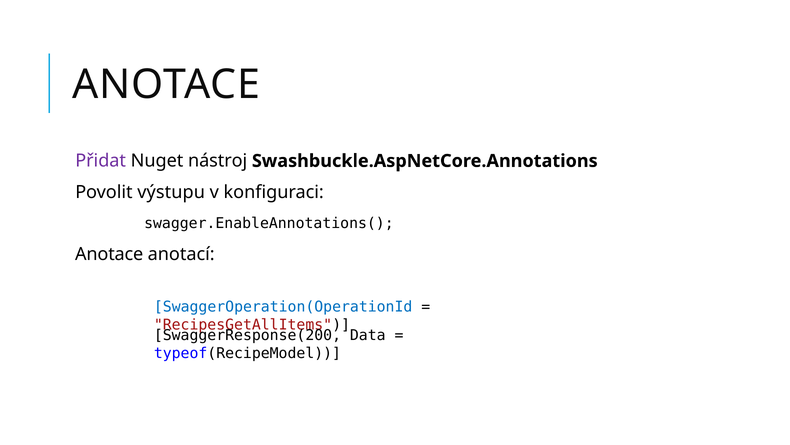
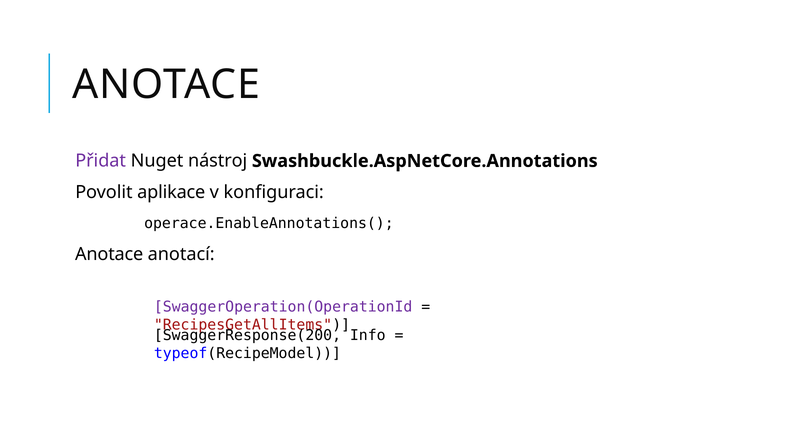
výstupu: výstupu -> aplikace
swagger.EnableAnnotations(: swagger.EnableAnnotations( -> operace.EnableAnnotations(
SwaggerOperation(OperationId colour: blue -> purple
Data: Data -> Info
